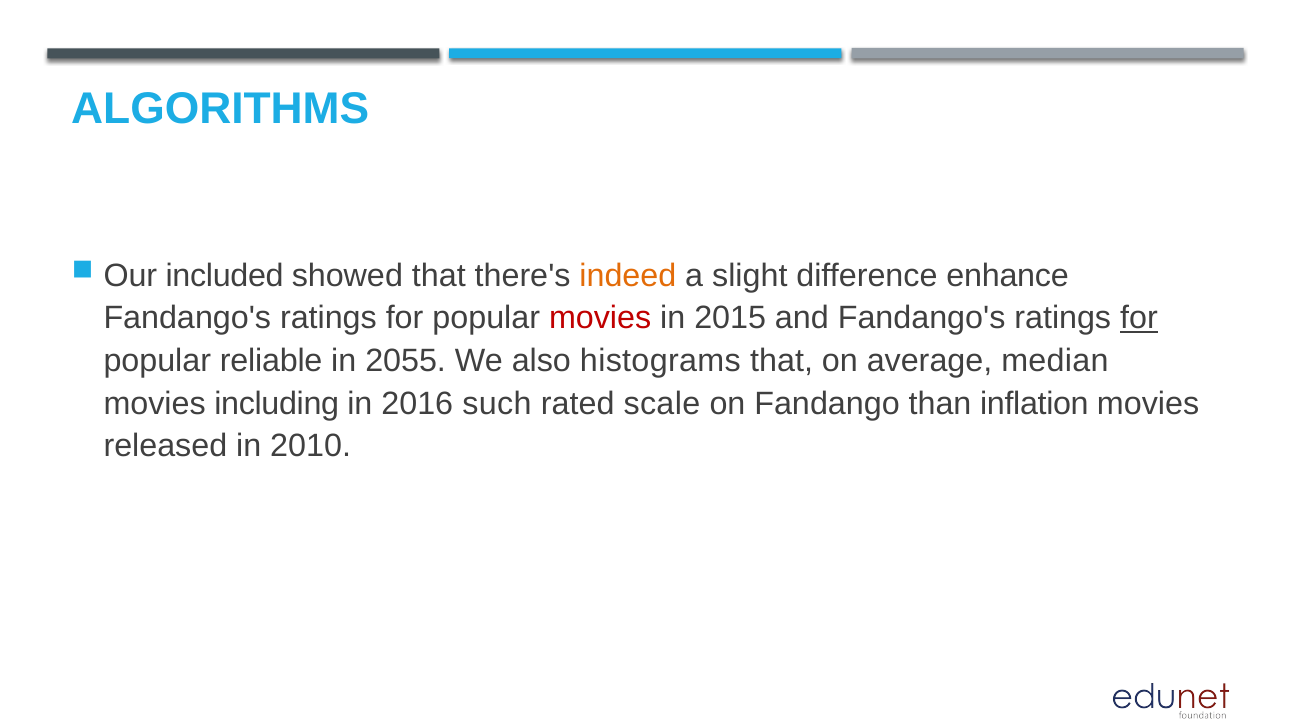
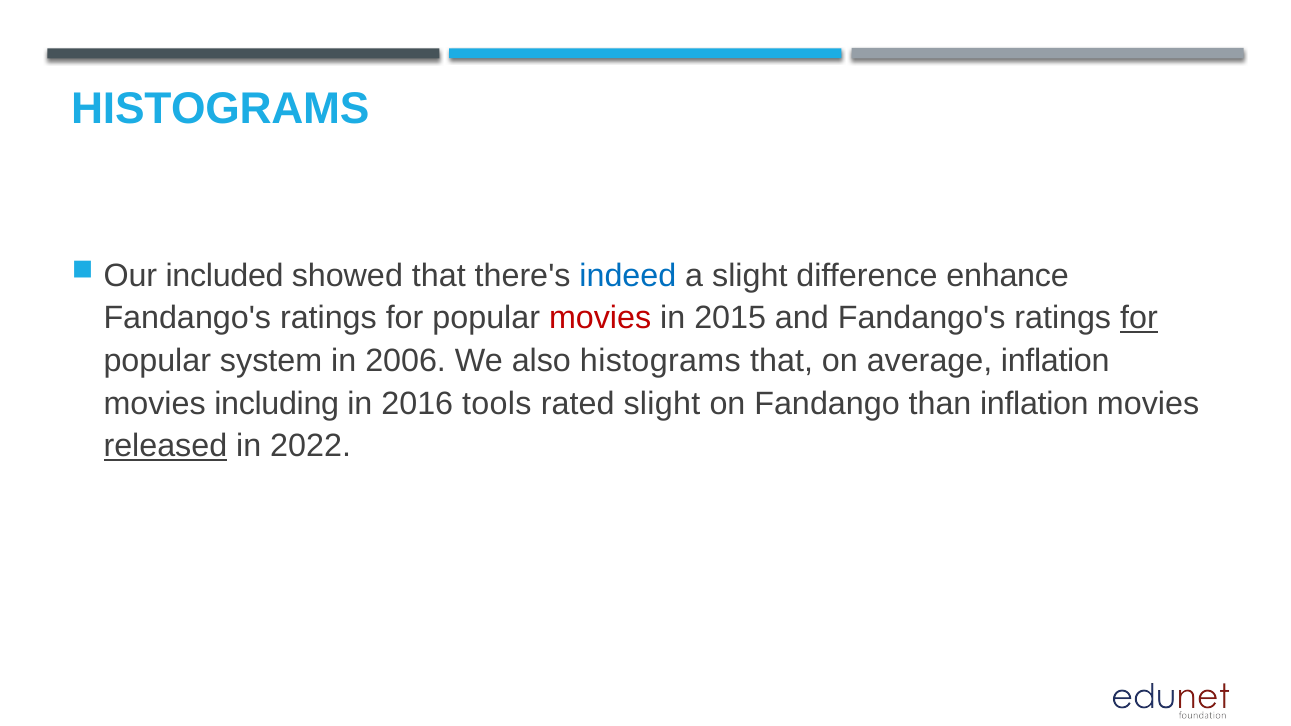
ALGORITHMS at (220, 109): ALGORITHMS -> HISTOGRAMS
indeed colour: orange -> blue
reliable: reliable -> system
2055: 2055 -> 2006
average median: median -> inflation
such: such -> tools
rated scale: scale -> slight
released underline: none -> present
2010: 2010 -> 2022
